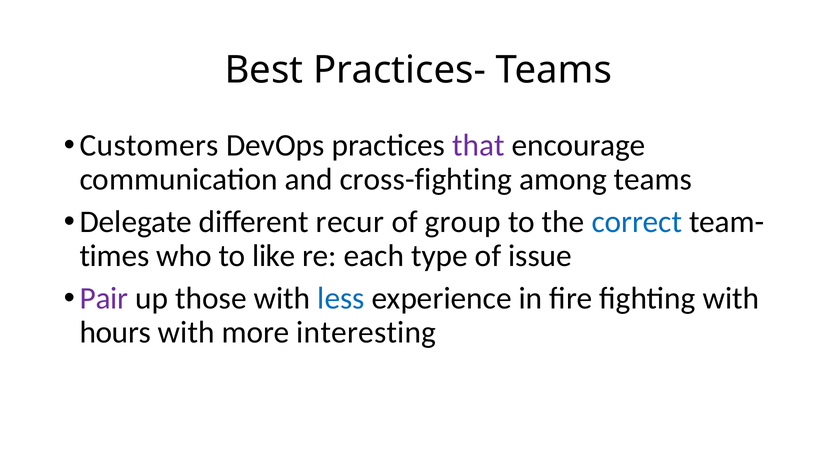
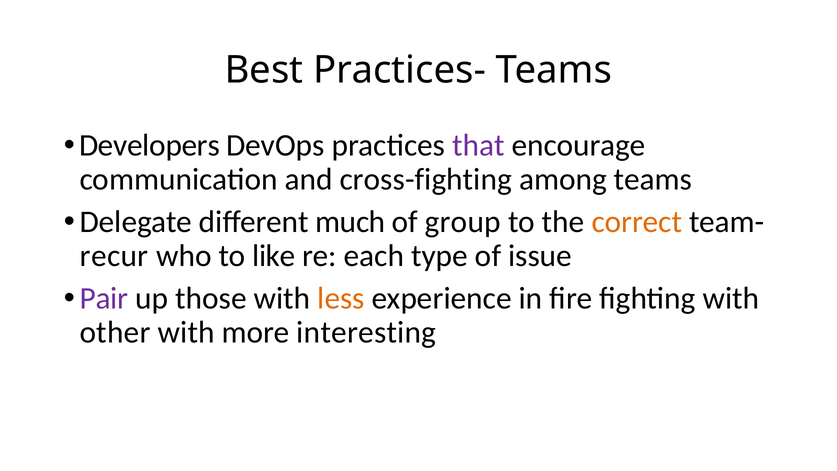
Customers: Customers -> Developers
recur: recur -> much
correct colour: blue -> orange
times: times -> recur
less colour: blue -> orange
hours: hours -> other
